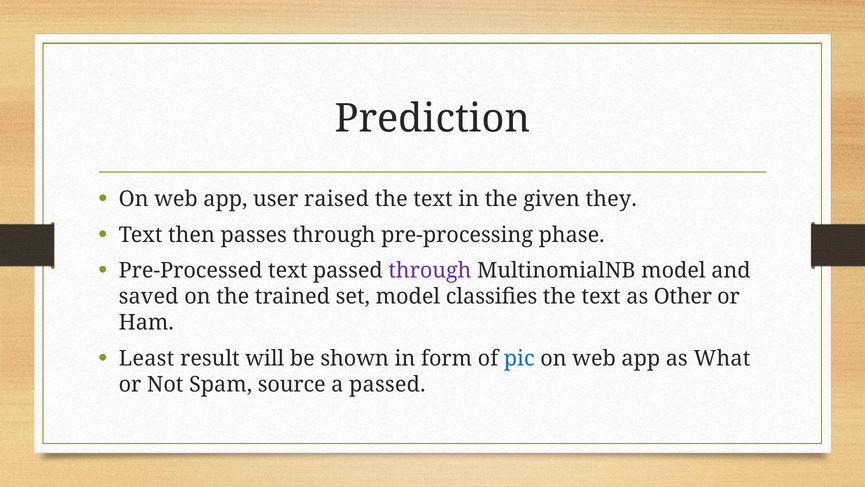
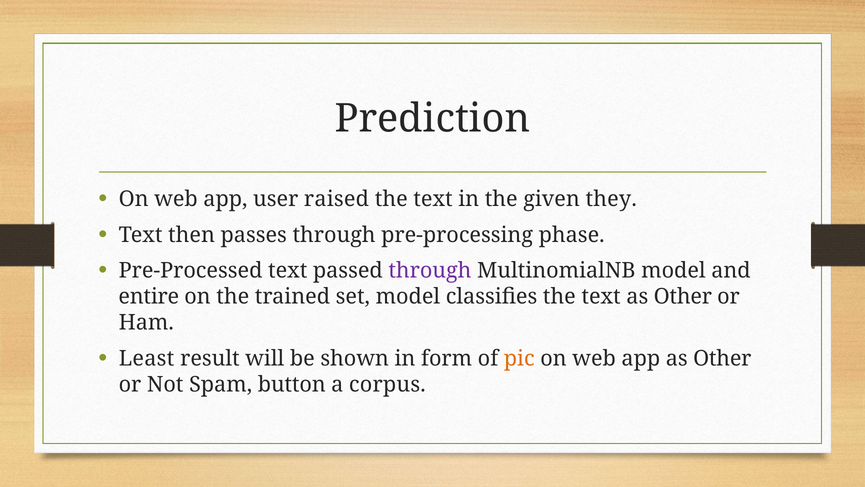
saved: saved -> entire
pic colour: blue -> orange
app as What: What -> Other
source: source -> button
a passed: passed -> corpus
